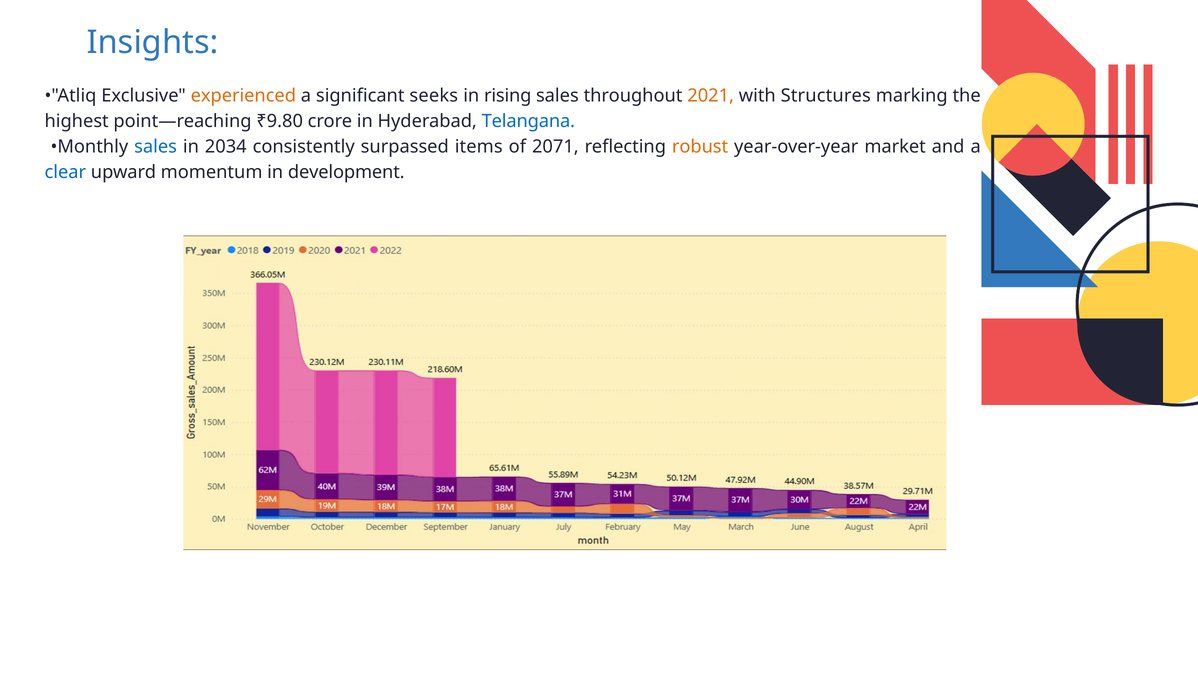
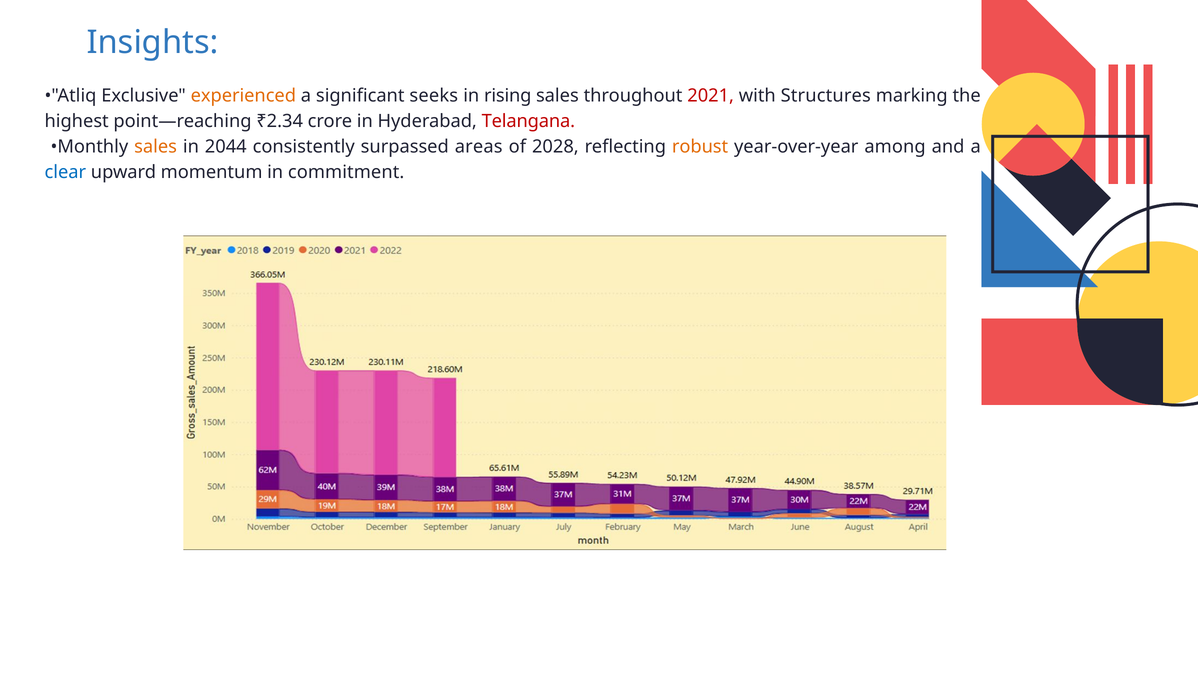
2021 colour: orange -> red
₹9.80: ₹9.80 -> ₹2.34
Telangana colour: blue -> red
sales at (156, 147) colour: blue -> orange
2034: 2034 -> 2044
items: items -> areas
2071: 2071 -> 2028
market: market -> among
development: development -> commitment
